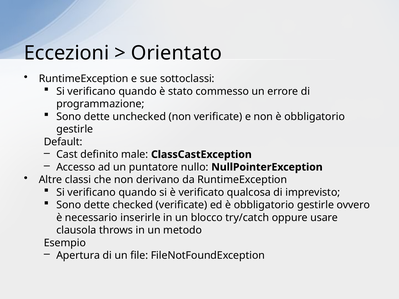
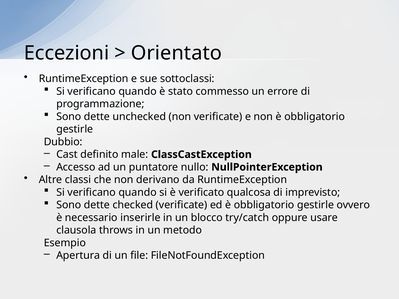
Default: Default -> Dubbio
